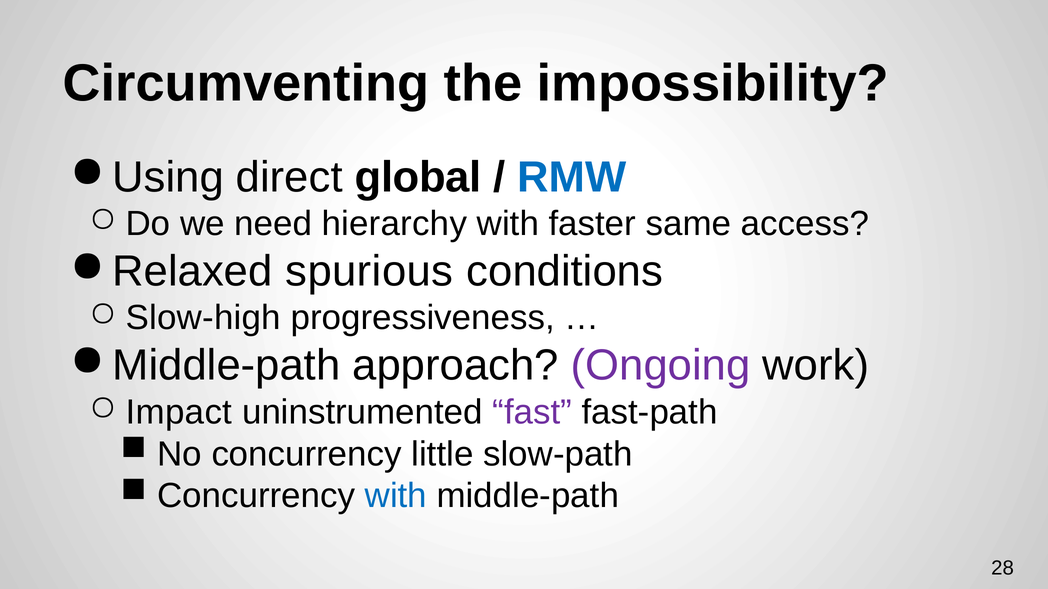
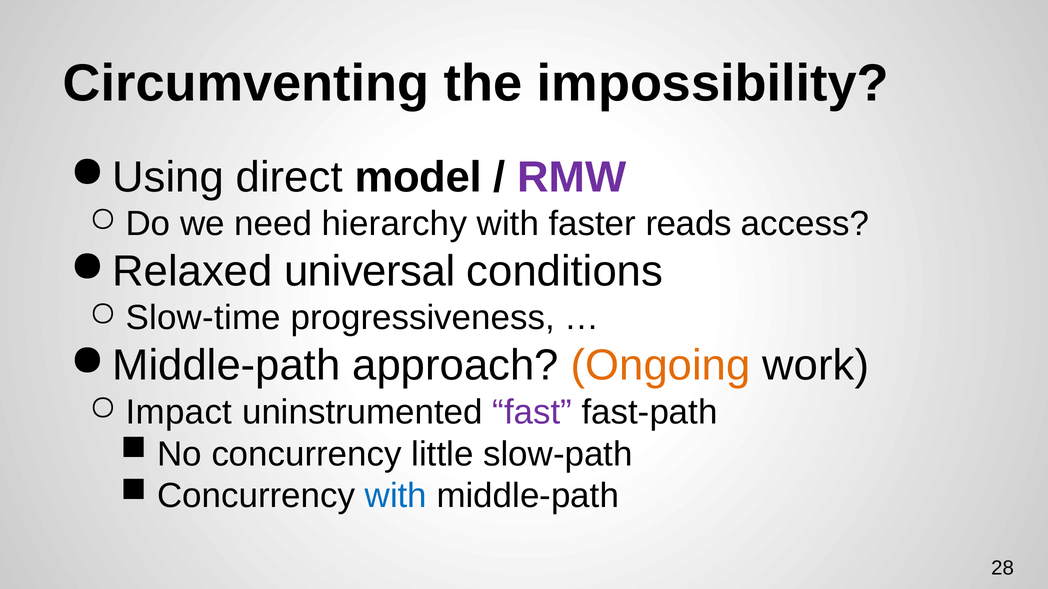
global: global -> model
RMW colour: blue -> purple
same: same -> reads
spurious: spurious -> universal
Slow-high: Slow-high -> Slow-time
Ongoing colour: purple -> orange
